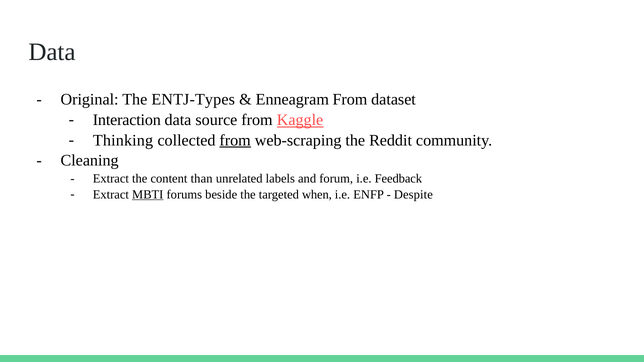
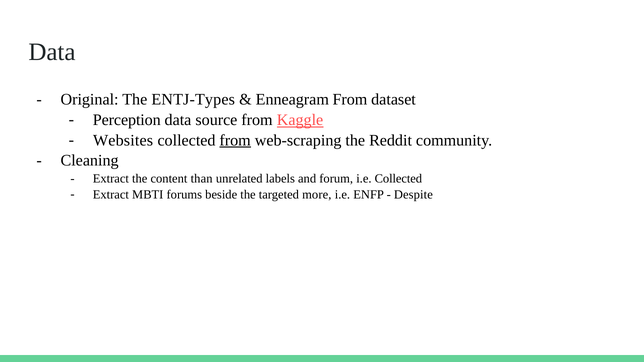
Interaction: Interaction -> Perception
Thinking: Thinking -> Websites
i.e Feedback: Feedback -> Collected
MBTI underline: present -> none
when: when -> more
